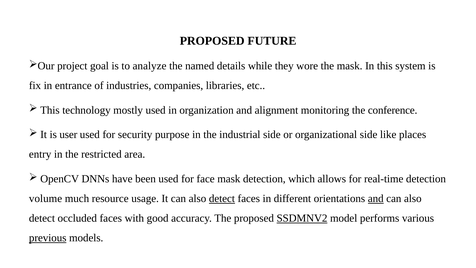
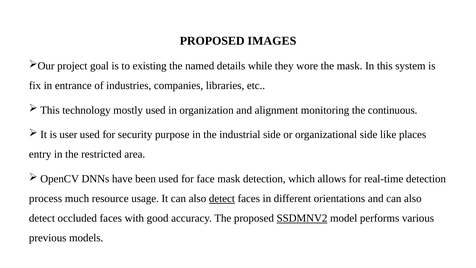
FUTURE: FUTURE -> IMAGES
analyze: analyze -> existing
conference: conference -> continuous
volume: volume -> process
and at (376, 198) underline: present -> none
previous underline: present -> none
